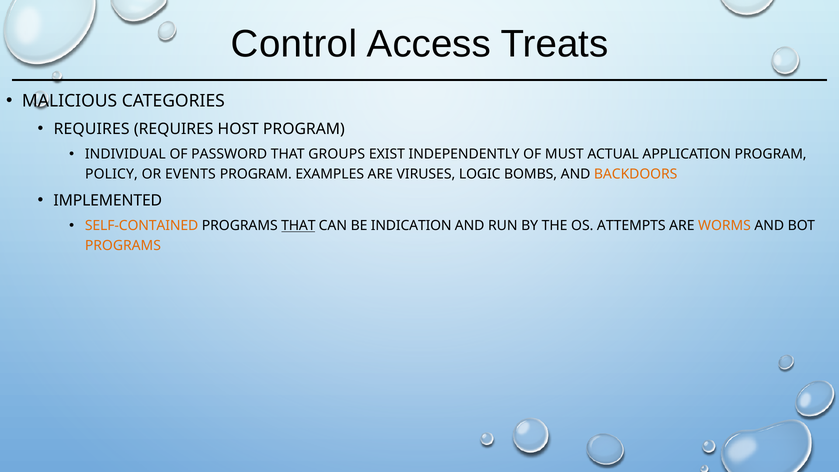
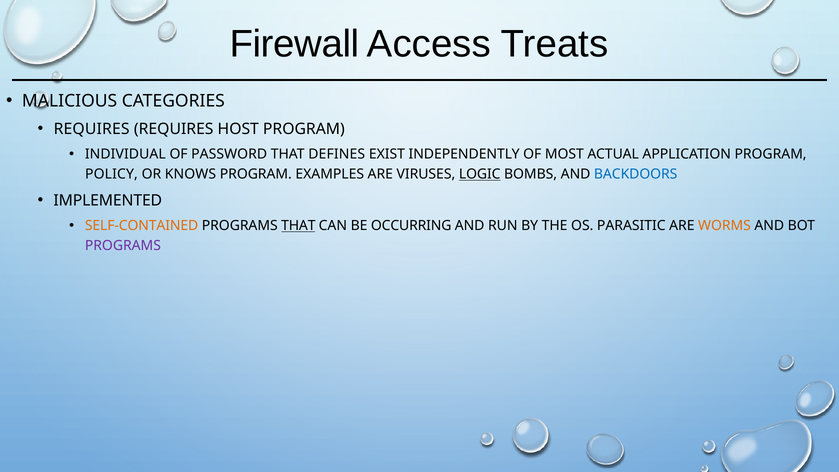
Control: Control -> Firewall
GROUPS: GROUPS -> DEFINES
MUST: MUST -> MOST
EVENTS: EVENTS -> KNOWS
LOGIC underline: none -> present
BACKDOORS colour: orange -> blue
INDICATION: INDICATION -> OCCURRING
ATTEMPTS: ATTEMPTS -> PARASITIC
PROGRAMS at (123, 246) colour: orange -> purple
